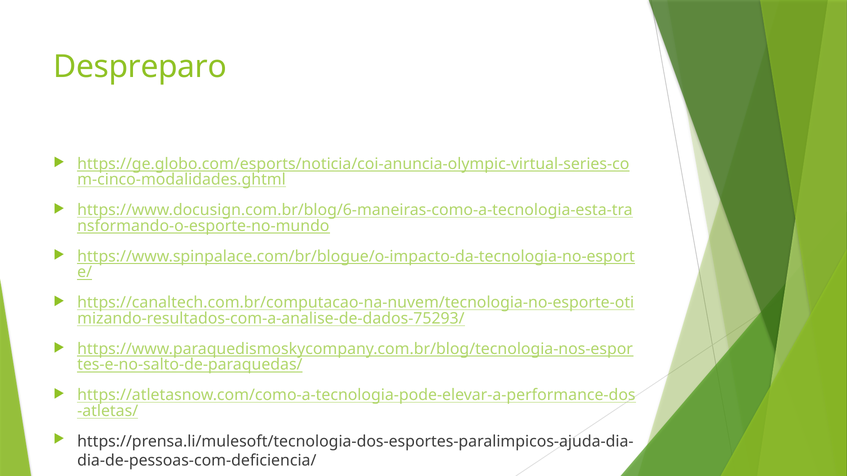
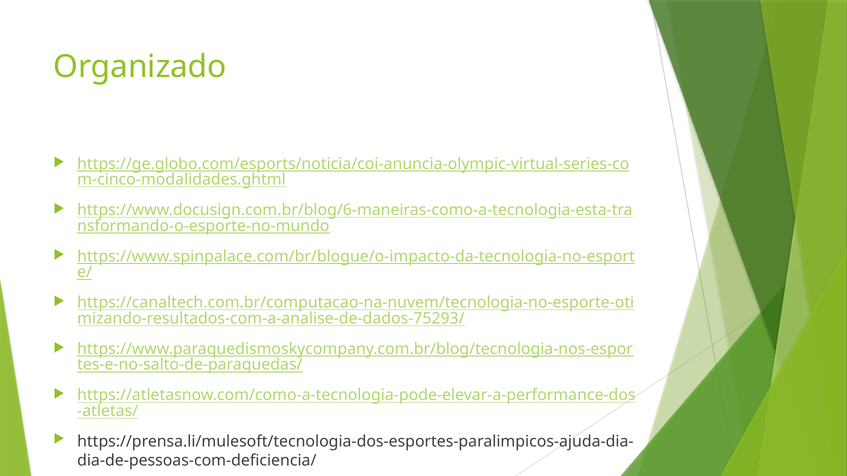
Despreparo: Despreparo -> Organizado
